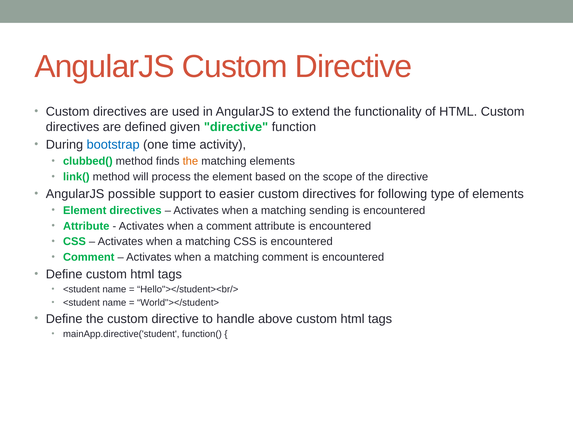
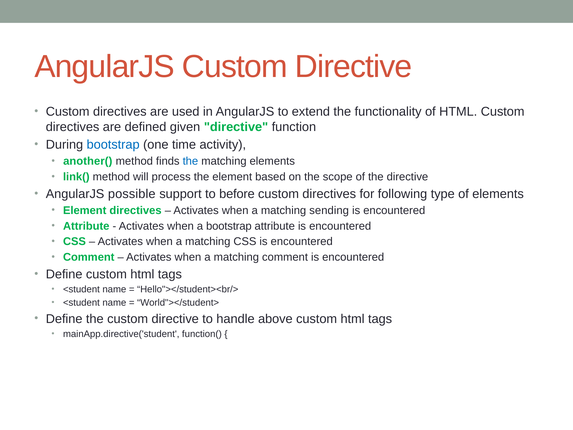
clubbed(: clubbed( -> another(
the at (190, 161) colour: orange -> blue
easier: easier -> before
a comment: comment -> bootstrap
